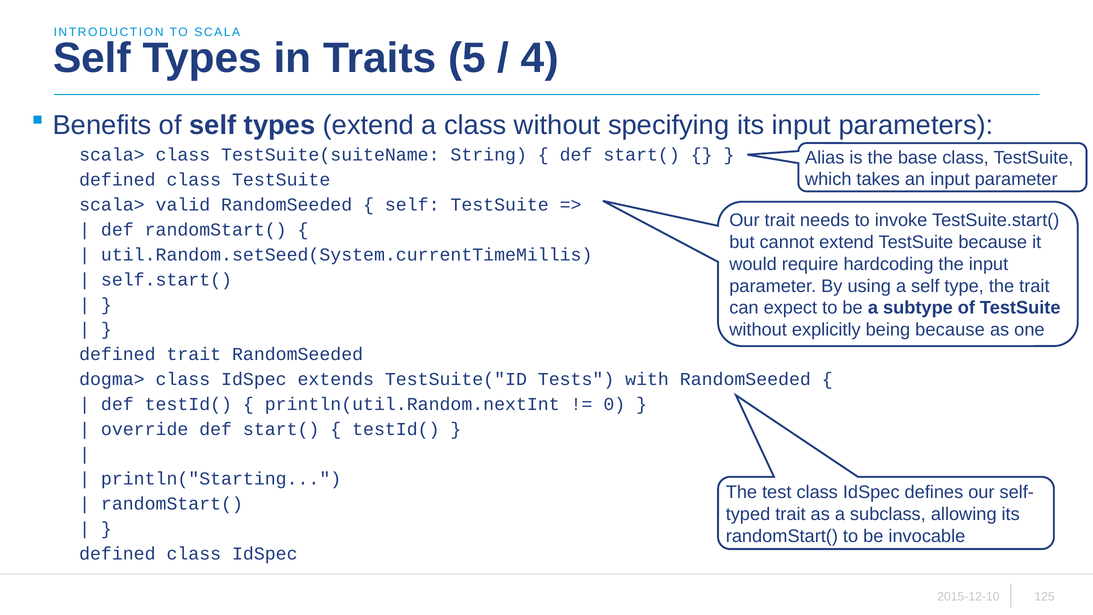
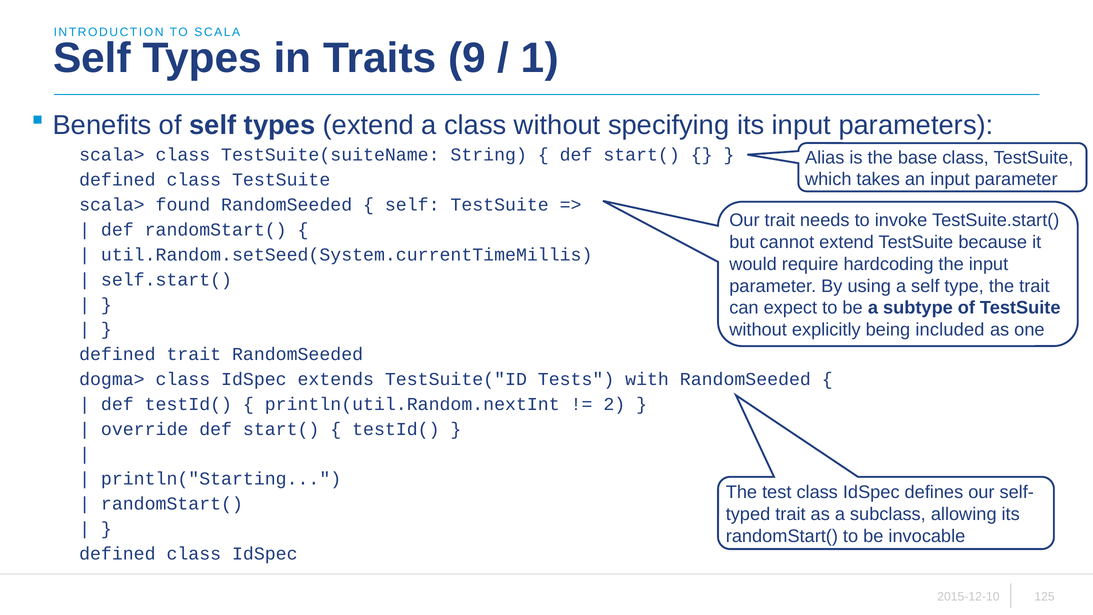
5: 5 -> 9
4: 4 -> 1
valid: valid -> found
being because: because -> included
0: 0 -> 2
